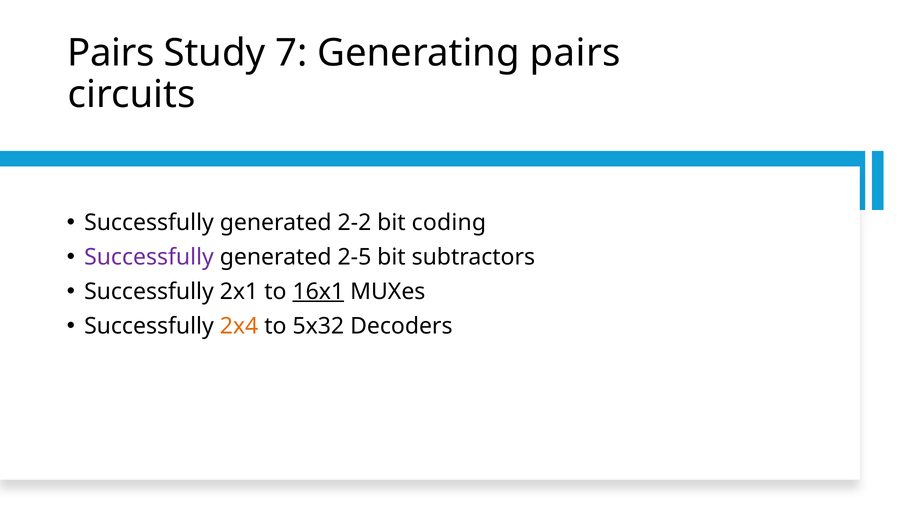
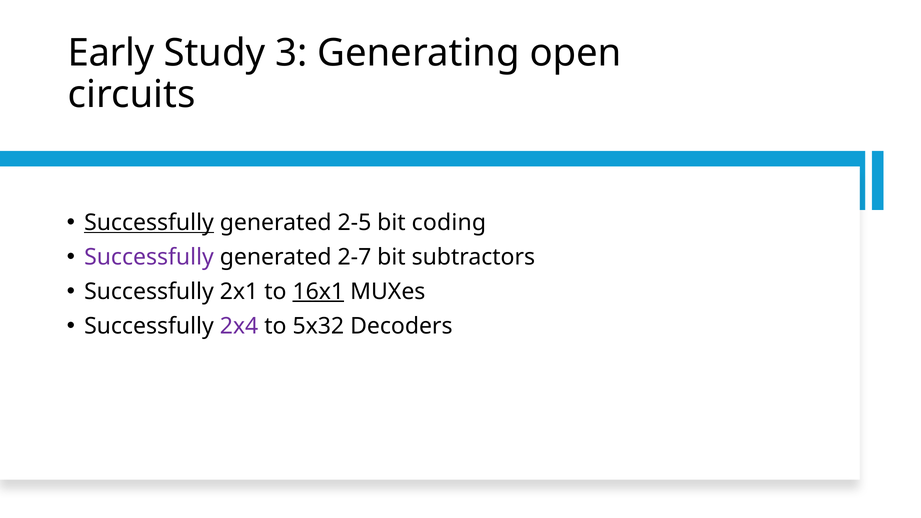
Pairs at (111, 53): Pairs -> Early
7: 7 -> 3
Generating pairs: pairs -> open
Successfully at (149, 223) underline: none -> present
2-2: 2-2 -> 2-5
2-5: 2-5 -> 2-7
2x4 colour: orange -> purple
